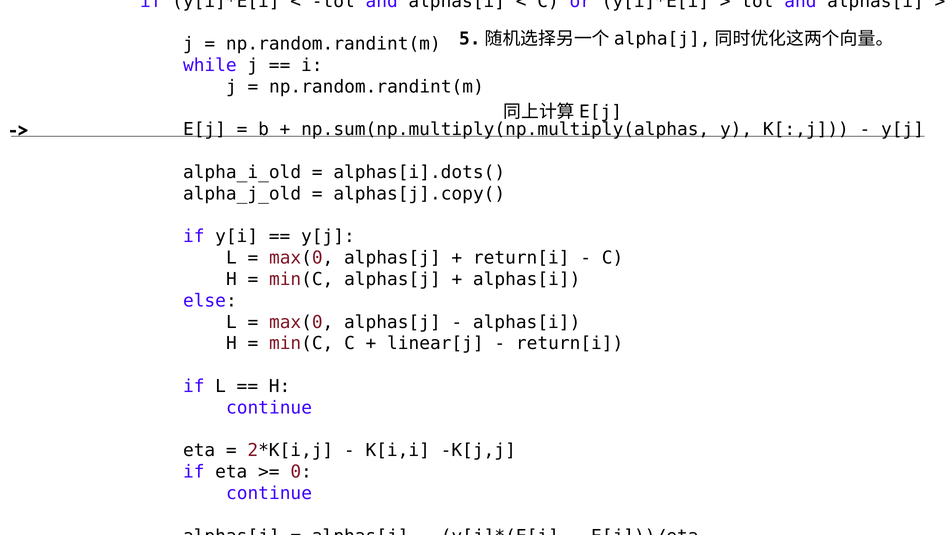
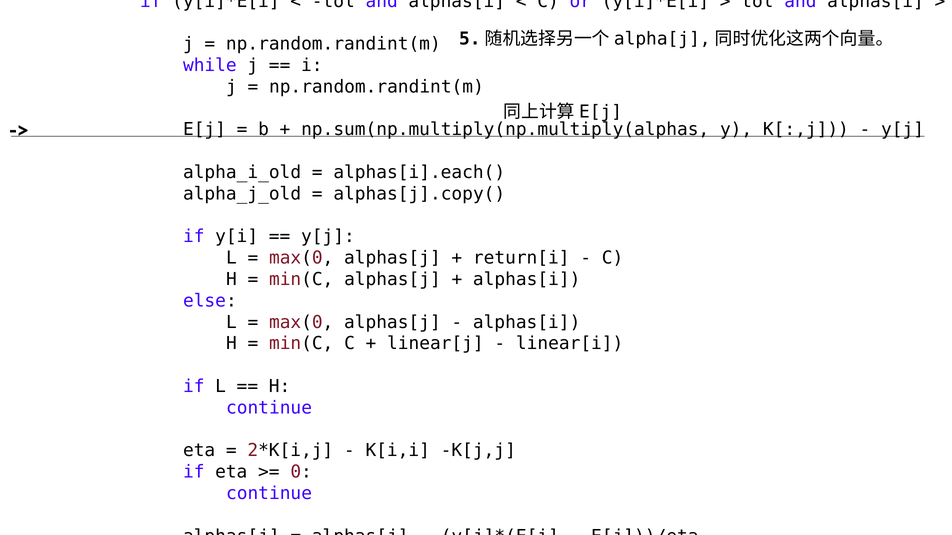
alphas[i].dots(: alphas[i].dots( -> alphas[i].each(
return[i at (570, 344): return[i -> linear[i
